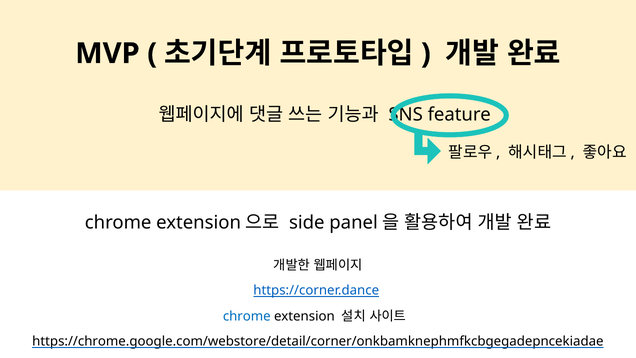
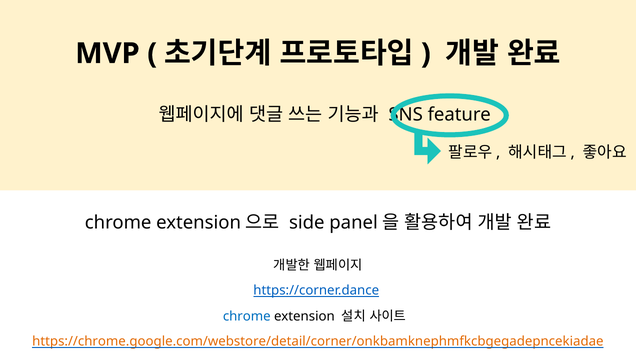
https://chrome.google.com/webstore/detail/corner/onkbamknephmfkcbgegadepncekiadae colour: black -> orange
